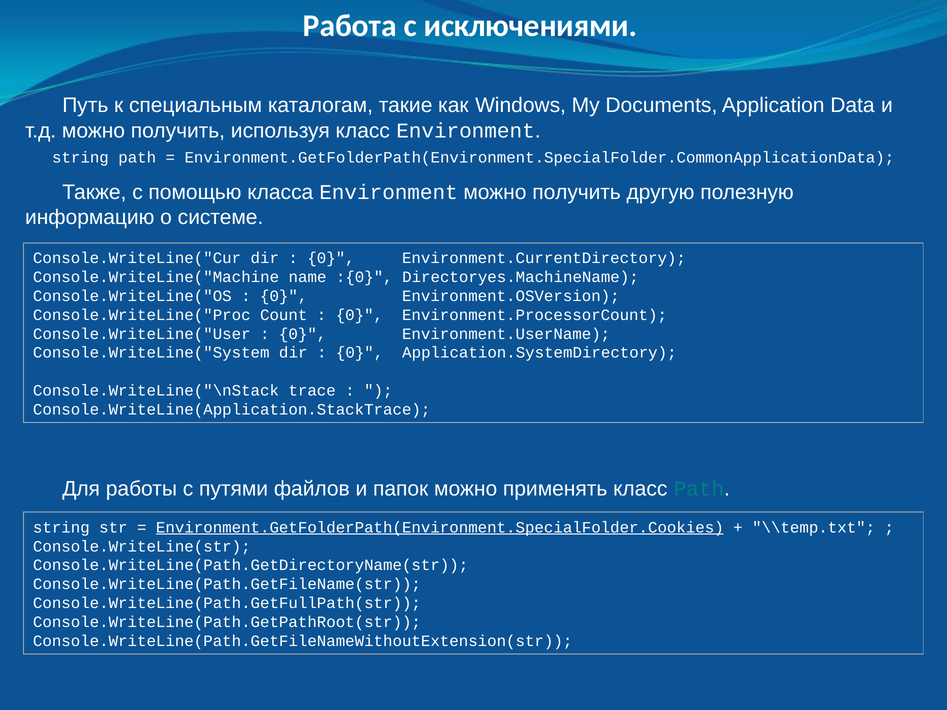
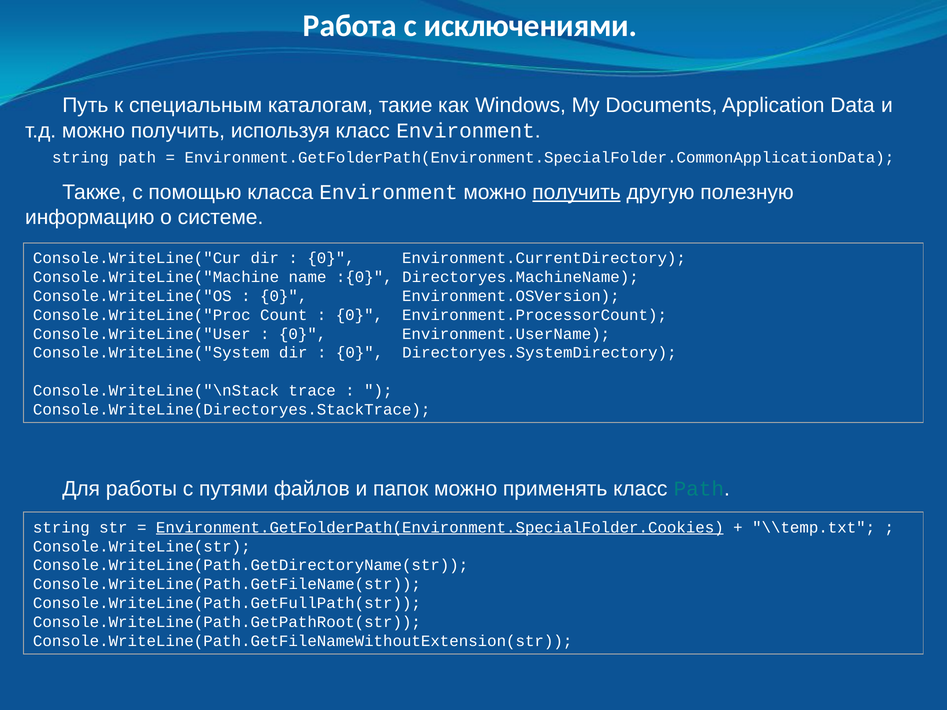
получить at (577, 192) underline: none -> present
Application.SystemDirectory: Application.SystemDirectory -> Directoryes.SystemDirectory
Console.WriteLine(Application.StackTrace: Console.WriteLine(Application.StackTrace -> Console.WriteLine(Directoryes.StackTrace
